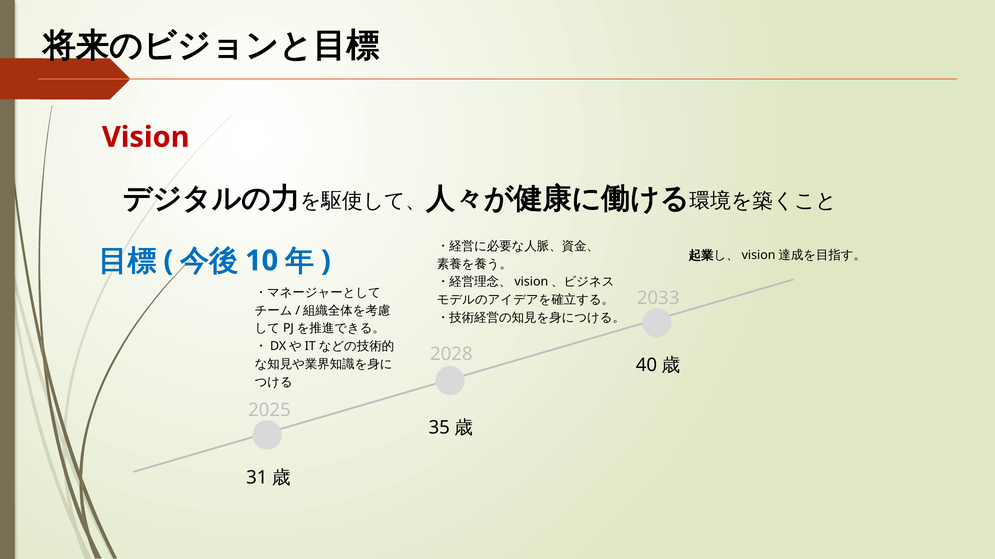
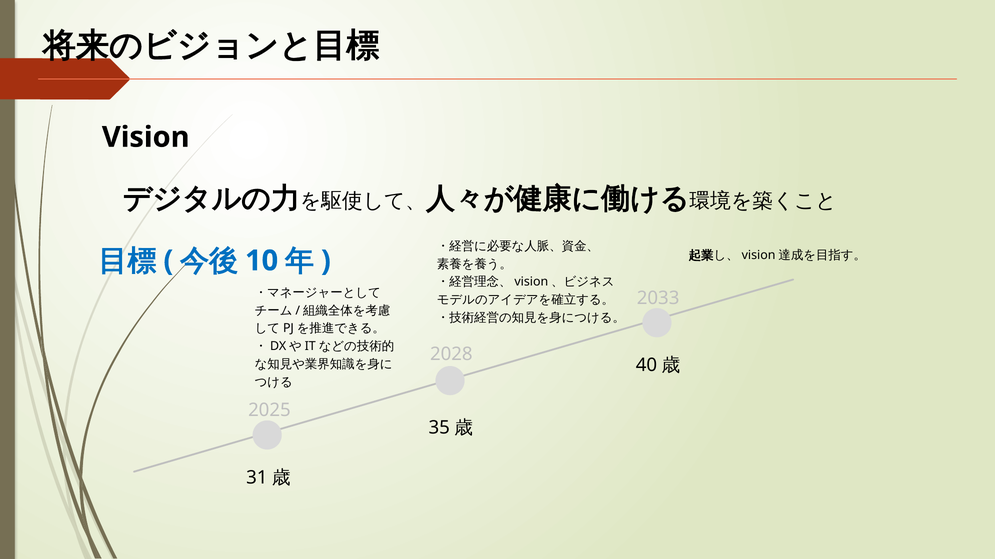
Vision colour: red -> black
